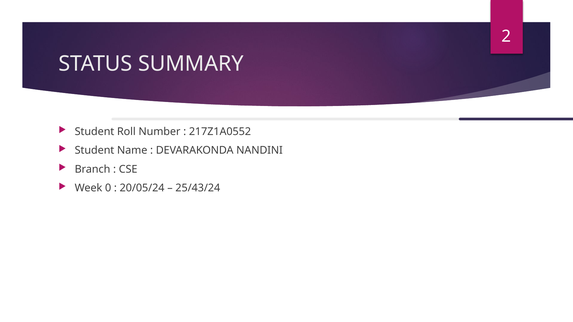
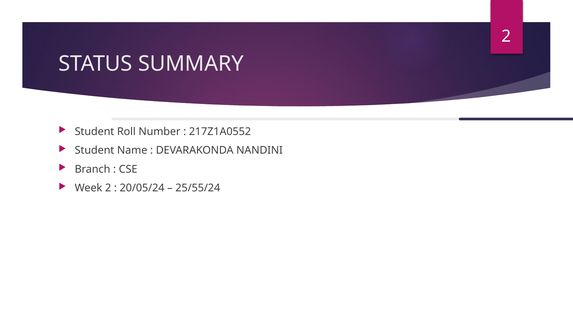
Week 0: 0 -> 2
25/43/24: 25/43/24 -> 25/55/24
